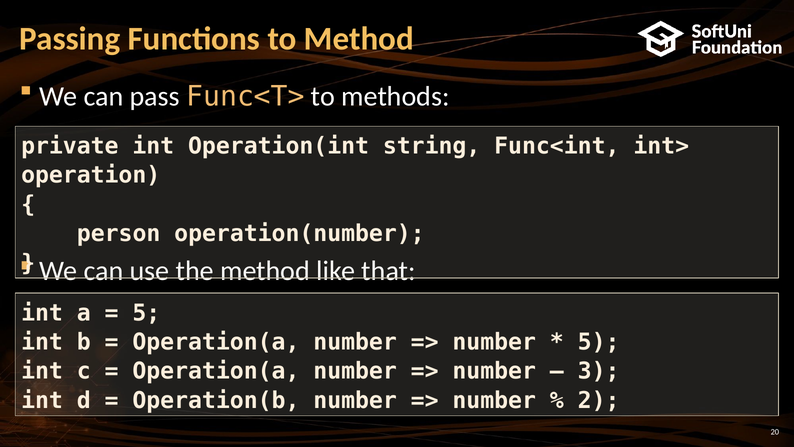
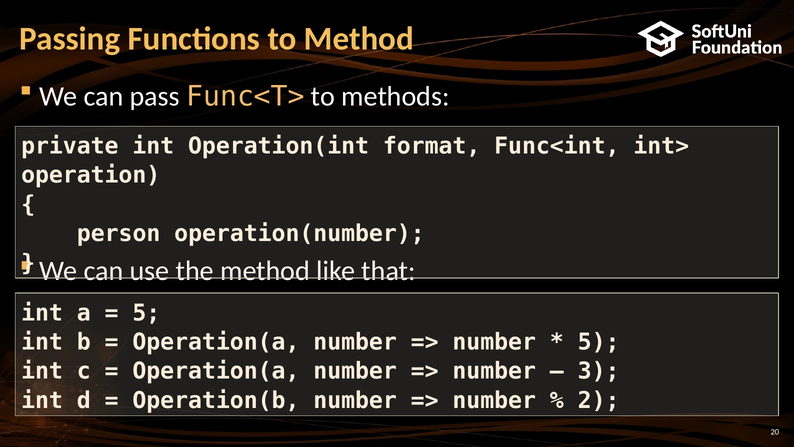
string: string -> format
